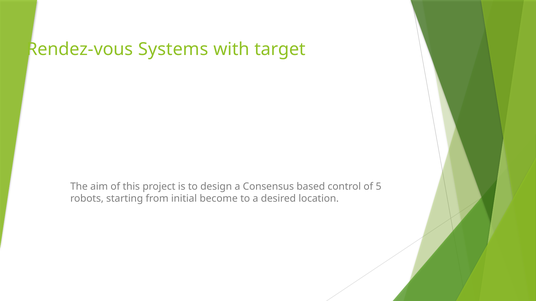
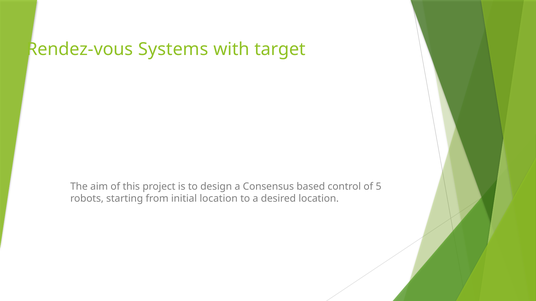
initial become: become -> location
